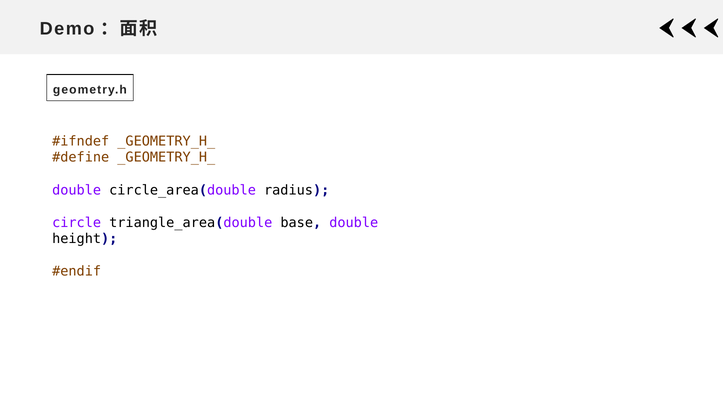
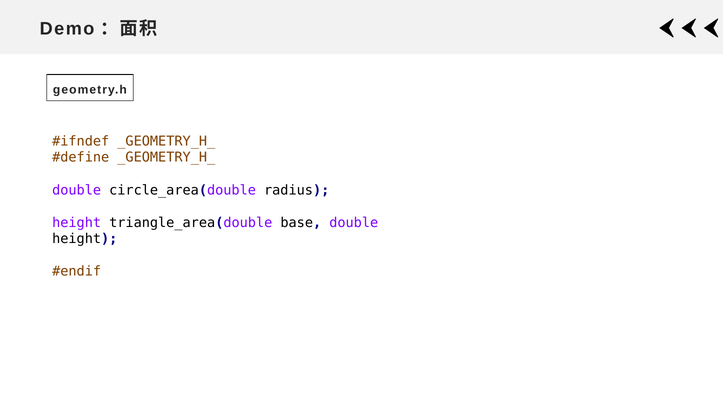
circle at (77, 222): circle -> height
